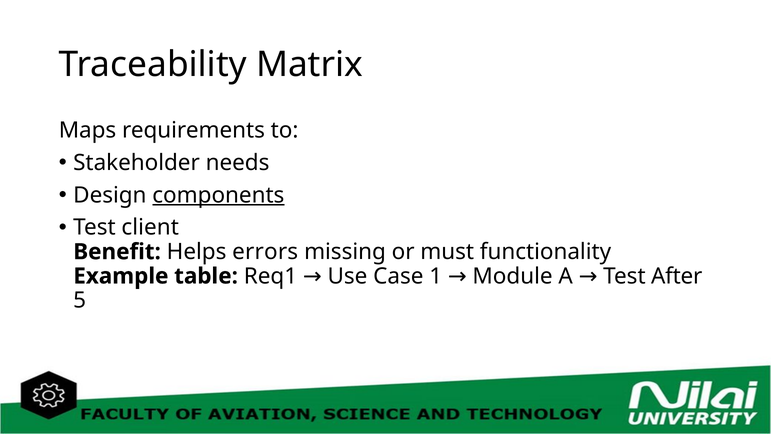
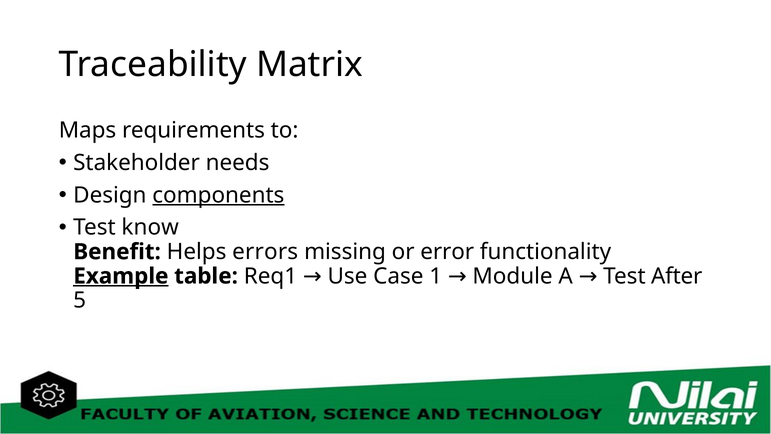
client: client -> know
must: must -> error
Example underline: none -> present
